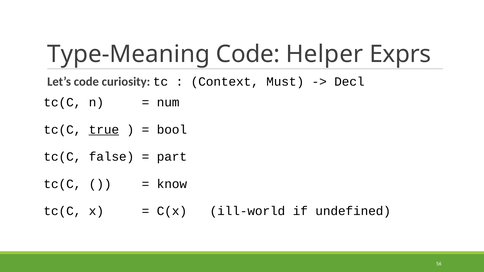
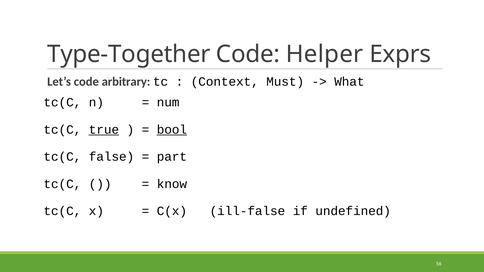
Type-Meaning: Type-Meaning -> Type-Together
curiosity: curiosity -> arbitrary
Decl: Decl -> What
bool underline: none -> present
ill-world: ill-world -> ill-false
